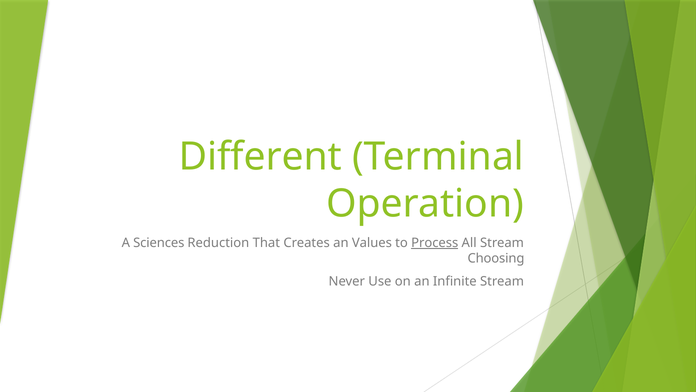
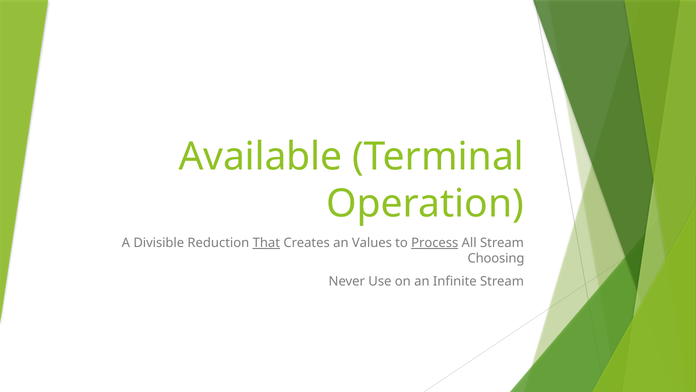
Different: Different -> Available
Sciences: Sciences -> Divisible
That underline: none -> present
